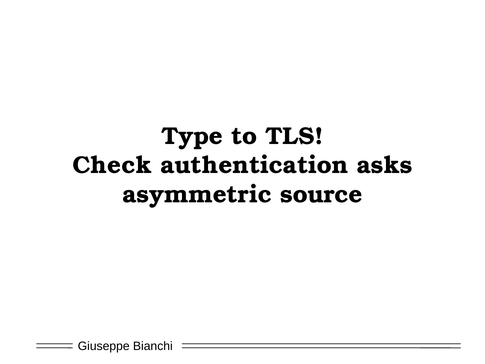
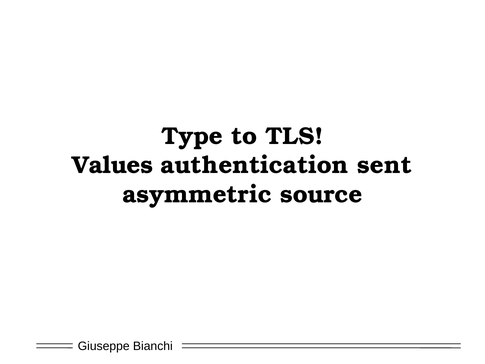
Check: Check -> Values
asks: asks -> sent
